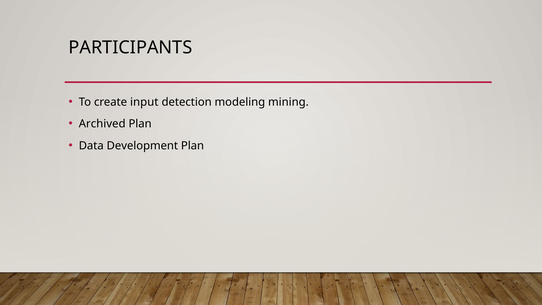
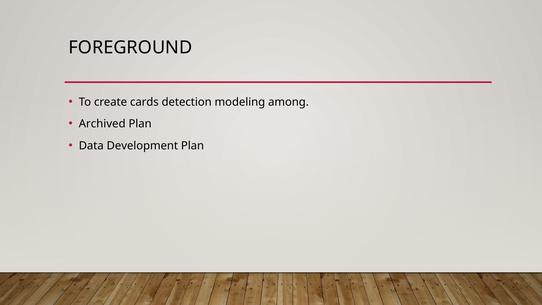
PARTICIPANTS: PARTICIPANTS -> FOREGROUND
input: input -> cards
mining: mining -> among
